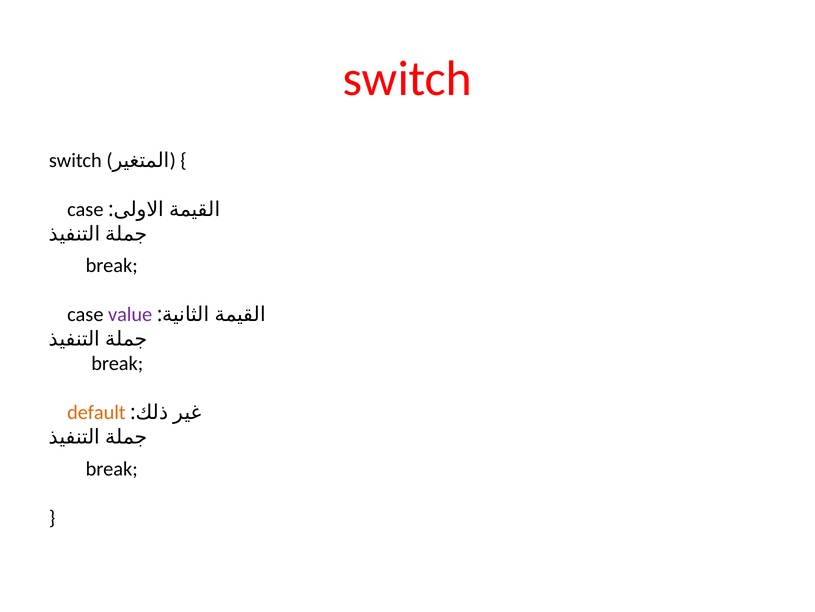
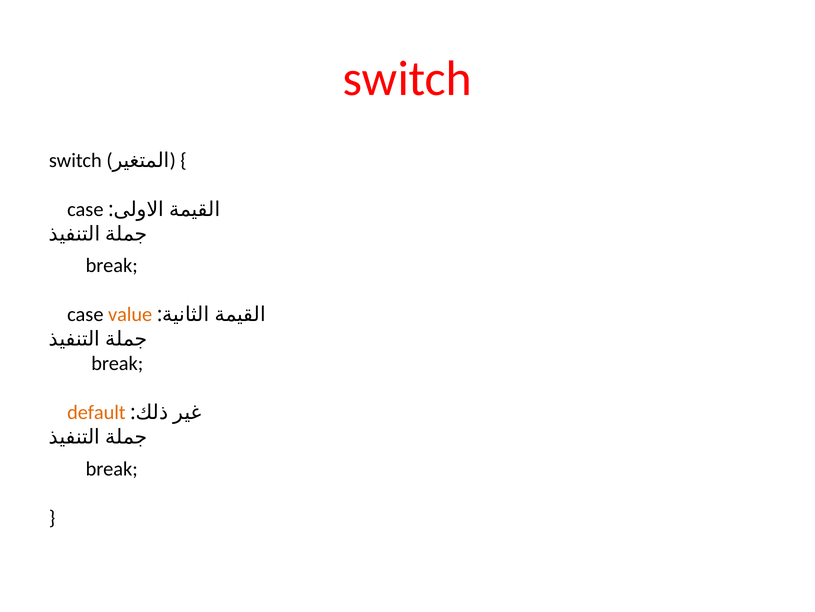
value colour: purple -> orange
